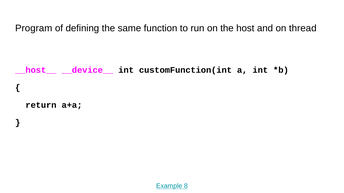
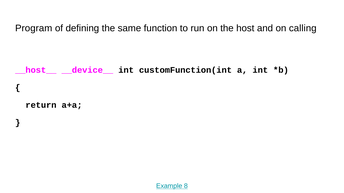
thread: thread -> calling
